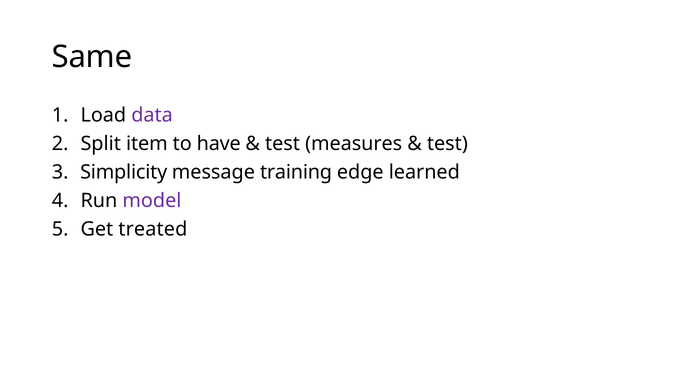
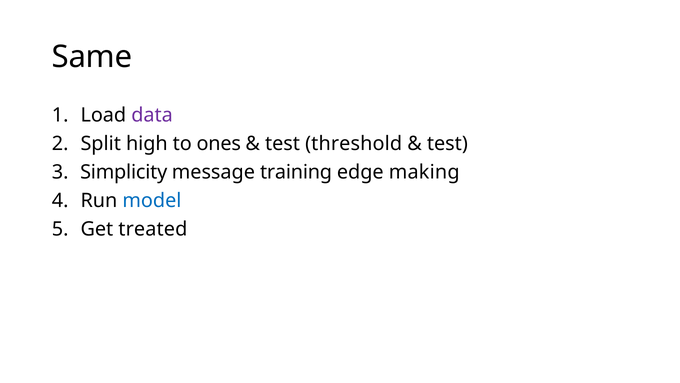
item: item -> high
have: have -> ones
measures: measures -> threshold
learned: learned -> making
model colour: purple -> blue
